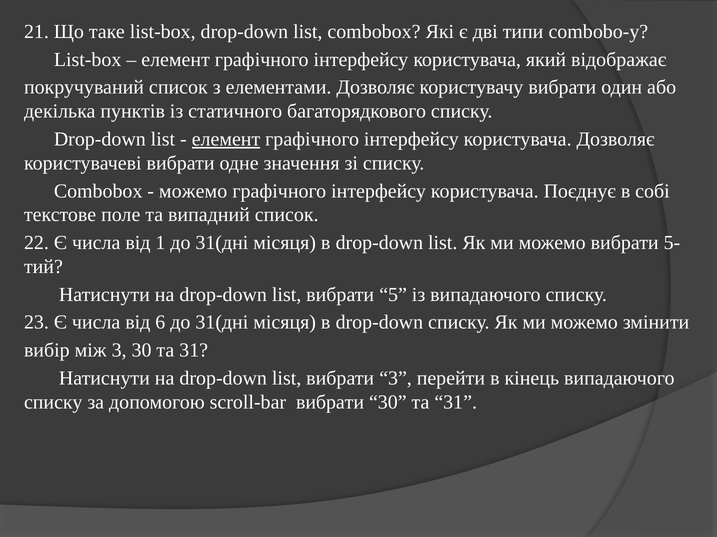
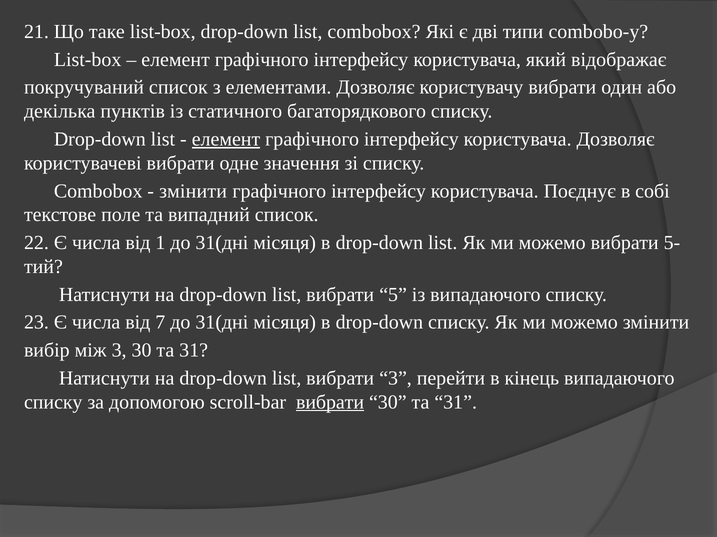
можемо at (193, 191): можемо -> змінити
6: 6 -> 7
вибрати at (330, 403) underline: none -> present
